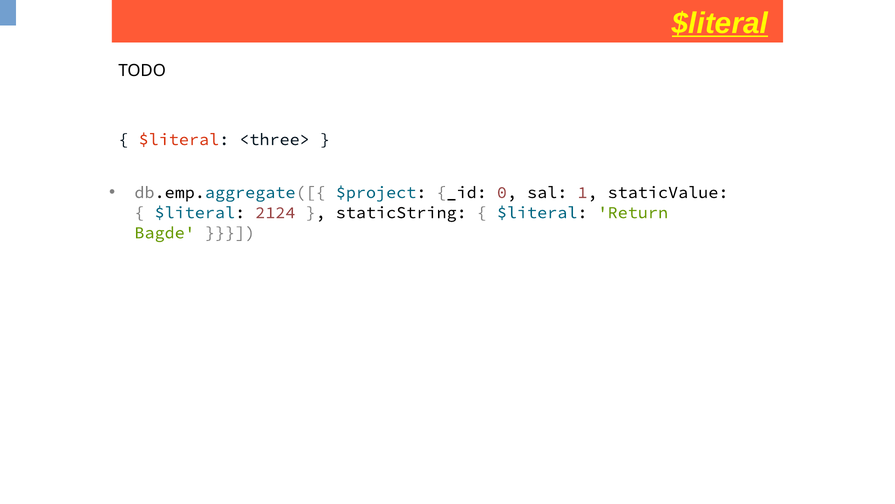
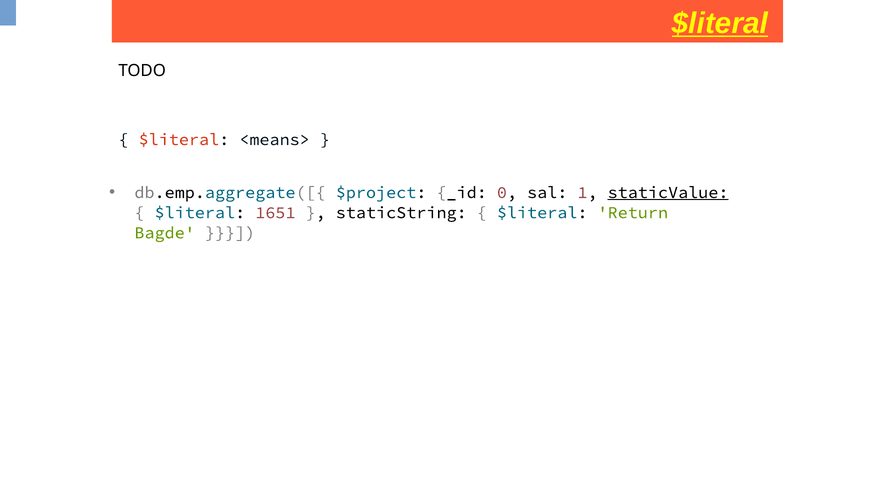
<three>: <three> -> <means>
staticValue underline: none -> present
2124: 2124 -> 1651
